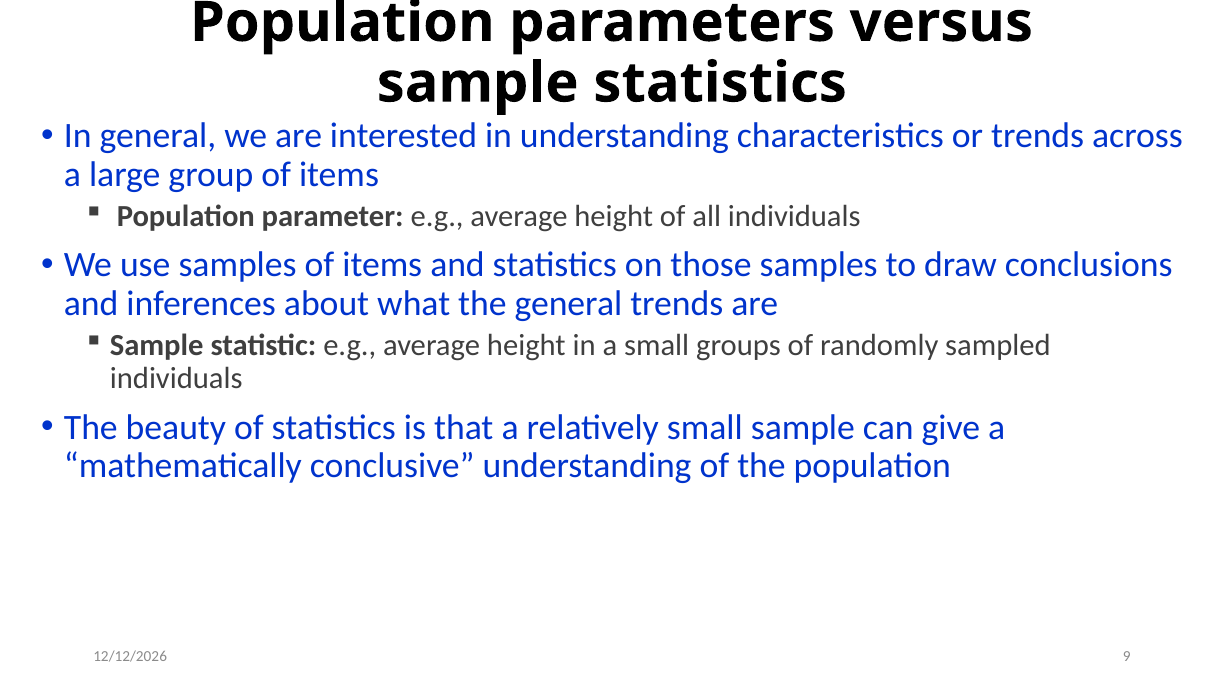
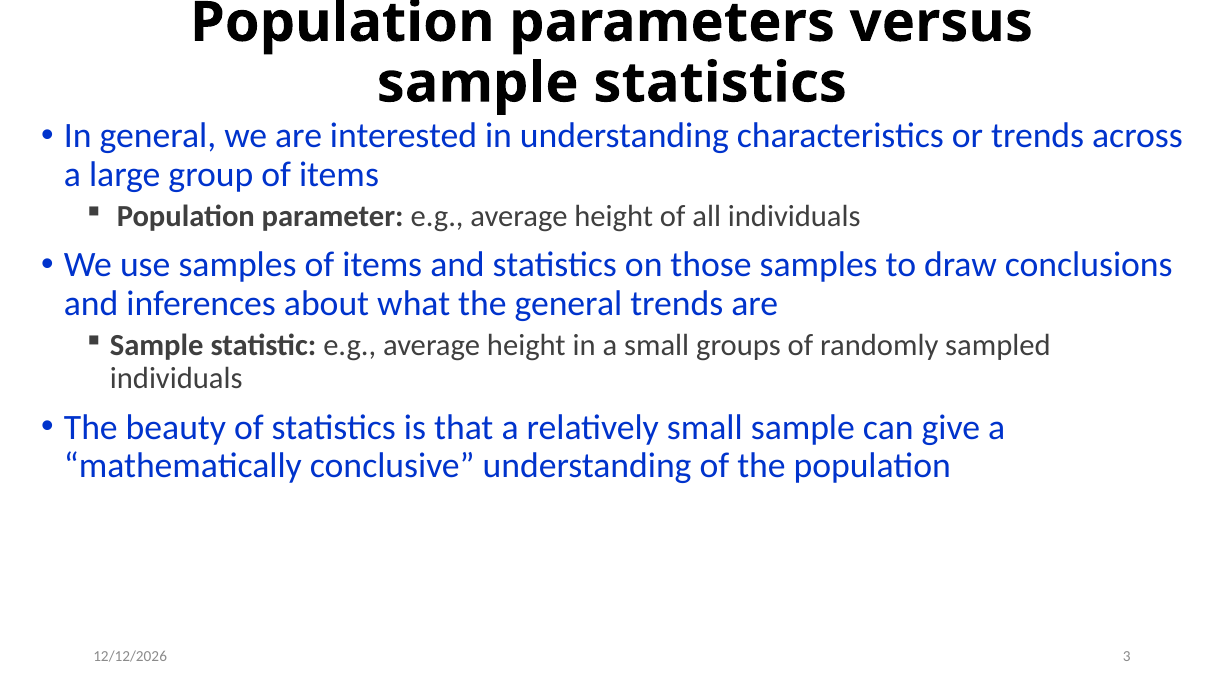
9: 9 -> 3
